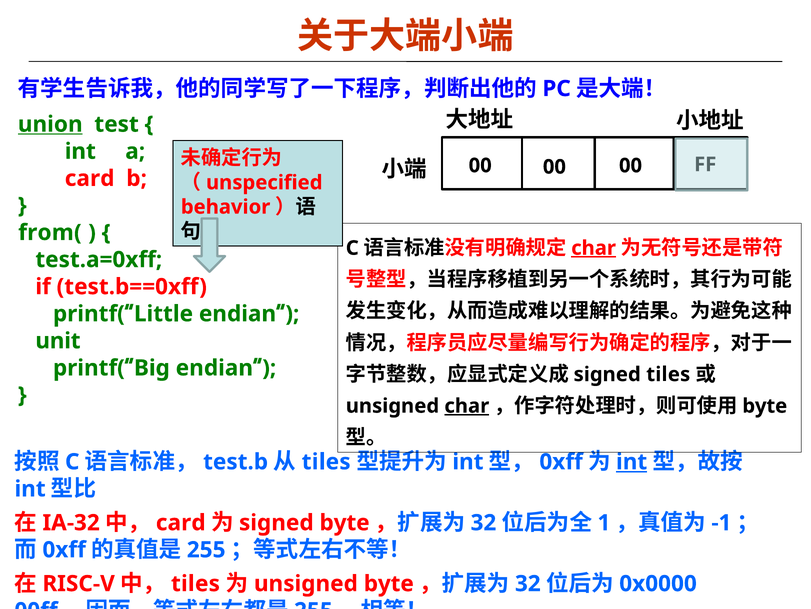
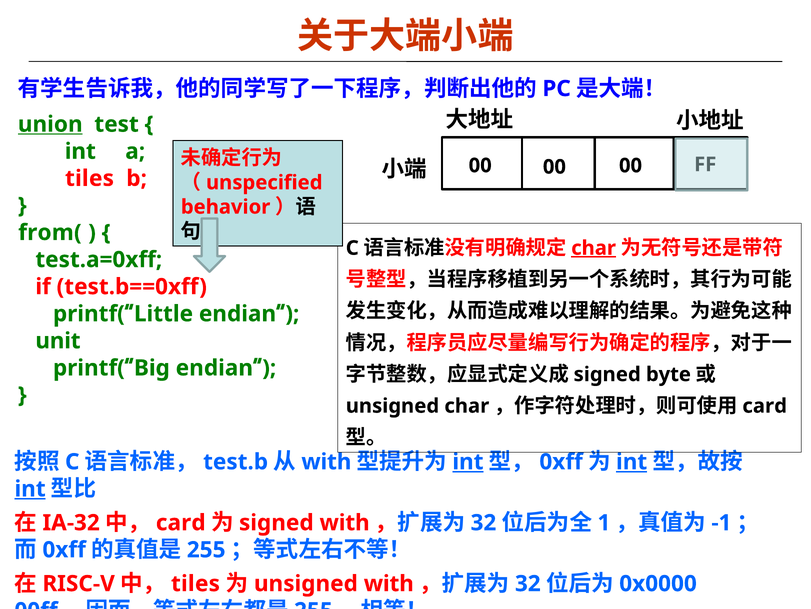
card at (90, 178): card -> tiles
tiles at (668, 374): tiles -> byte
char at (467, 406) underline: present -> none
byte at (765, 406): byte -> card
tiles at (326, 461): tiles -> with
int at (468, 461) underline: none -> present
int at (30, 488) underline: none -> present
byte at (345, 522): byte -> with
byte at (389, 583): byte -> with
